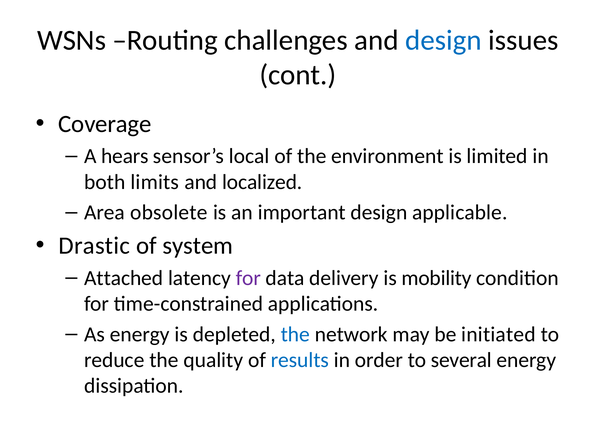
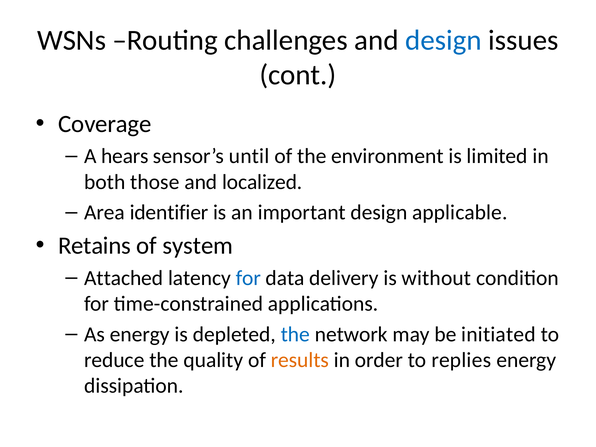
local: local -> until
limits: limits -> those
obsolete: obsolete -> identifier
Drastic: Drastic -> Retains
for at (248, 278) colour: purple -> blue
mobility: mobility -> without
results colour: blue -> orange
several: several -> replies
